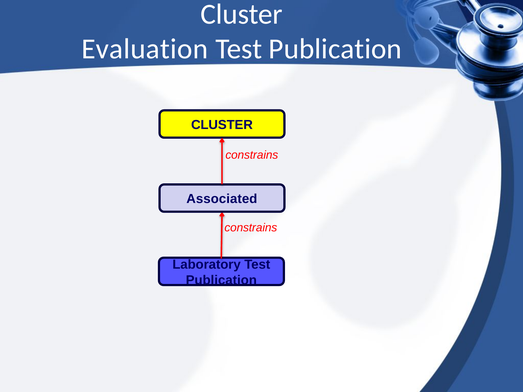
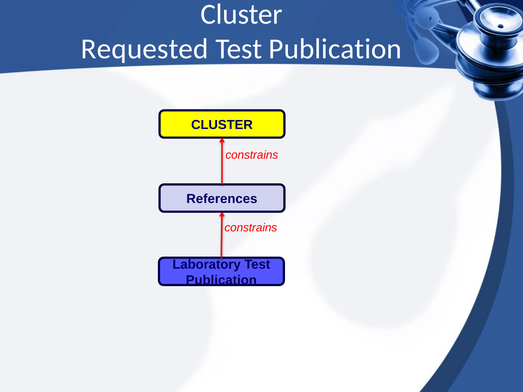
Evaluation: Evaluation -> Requested
Associated: Associated -> References
